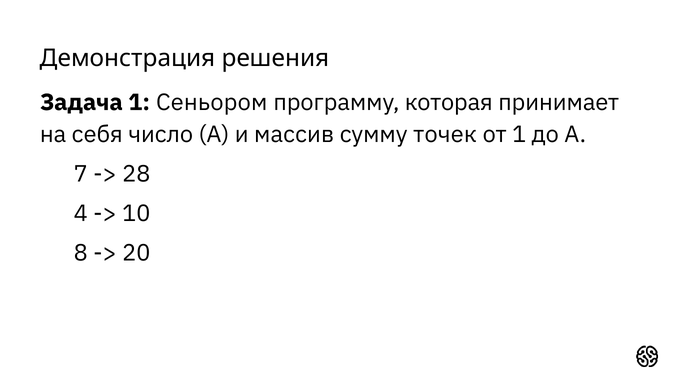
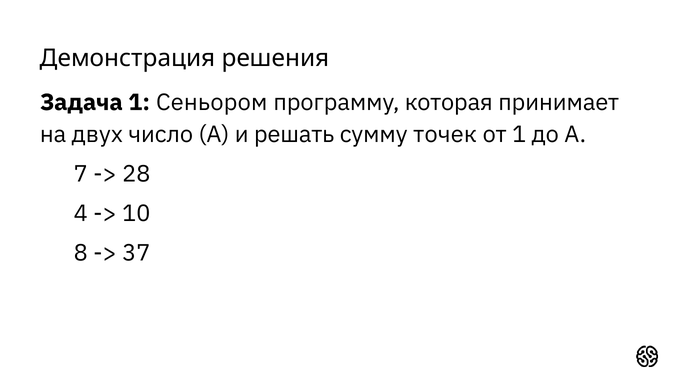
себя: себя -> двух
массив: массив -> решать
20: 20 -> 37
